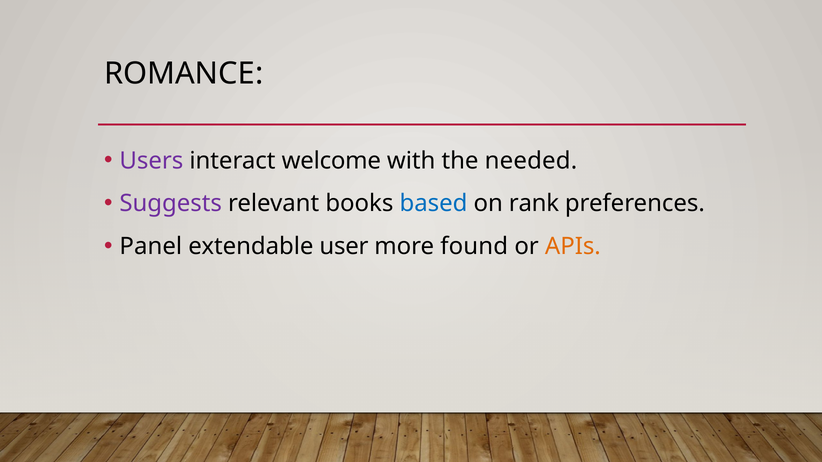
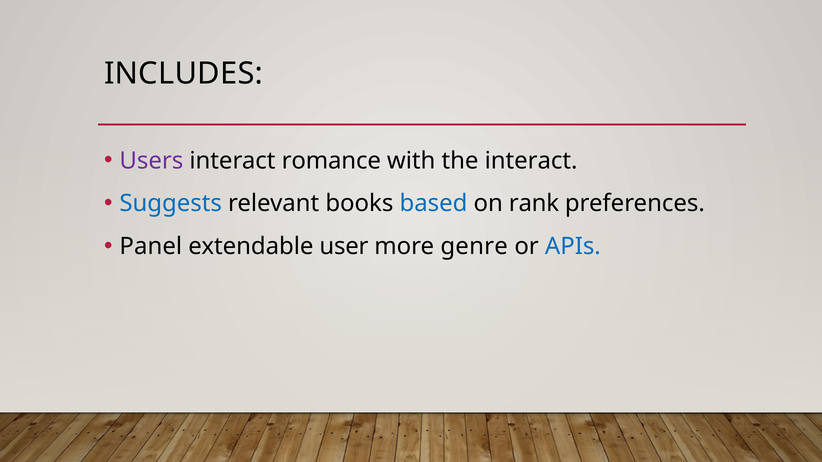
ROMANCE: ROMANCE -> INCLUDES
welcome: welcome -> romance
the needed: needed -> interact
Suggests colour: purple -> blue
found: found -> genre
APIs colour: orange -> blue
